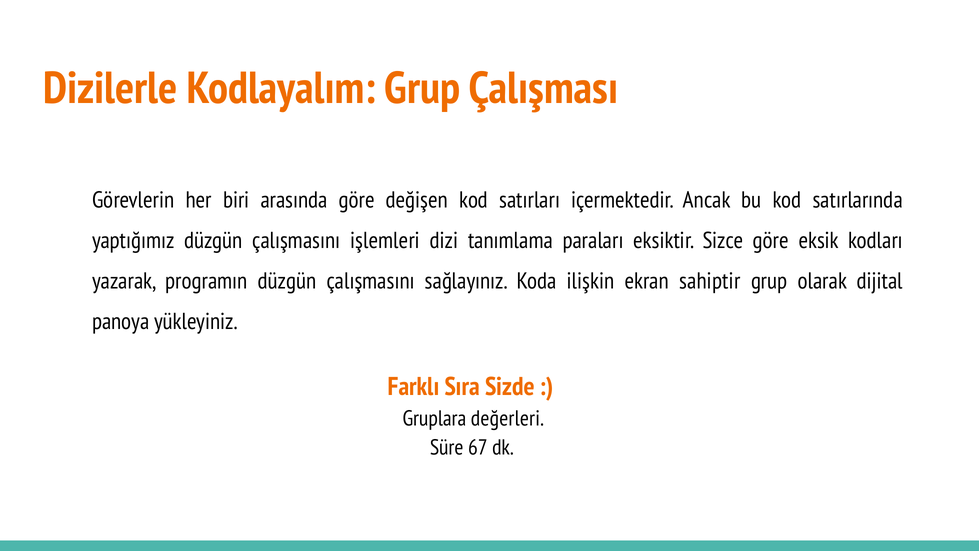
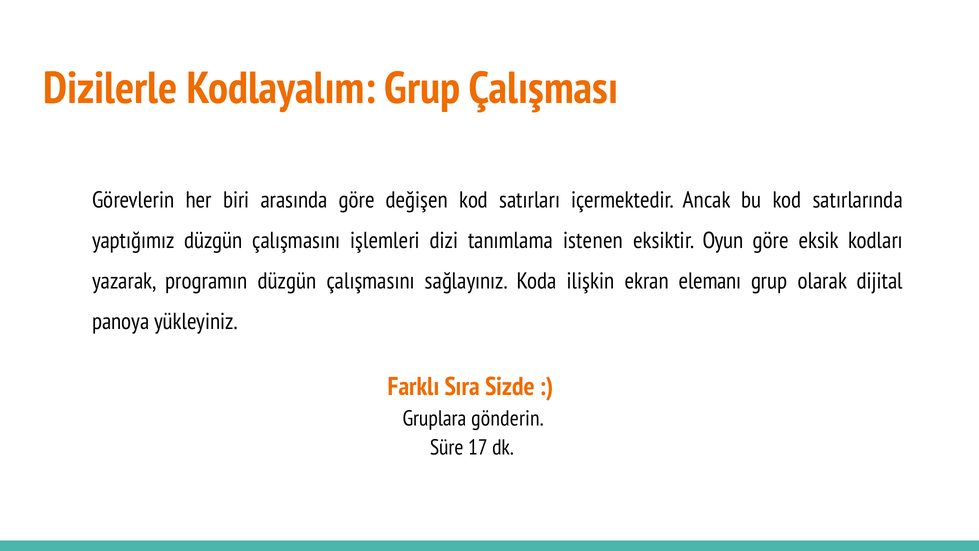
paraları: paraları -> istenen
Sizce: Sizce -> Oyun
sahiptir: sahiptir -> elemanı
değerleri: değerleri -> gönderin
67: 67 -> 17
